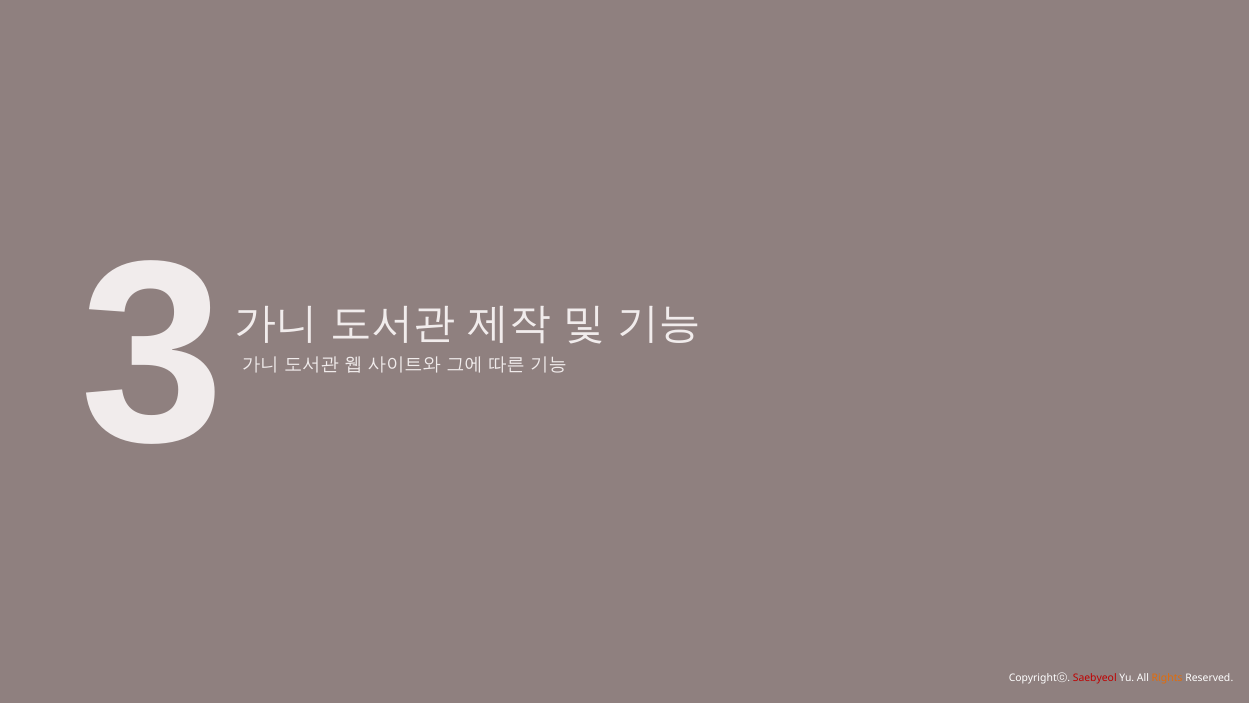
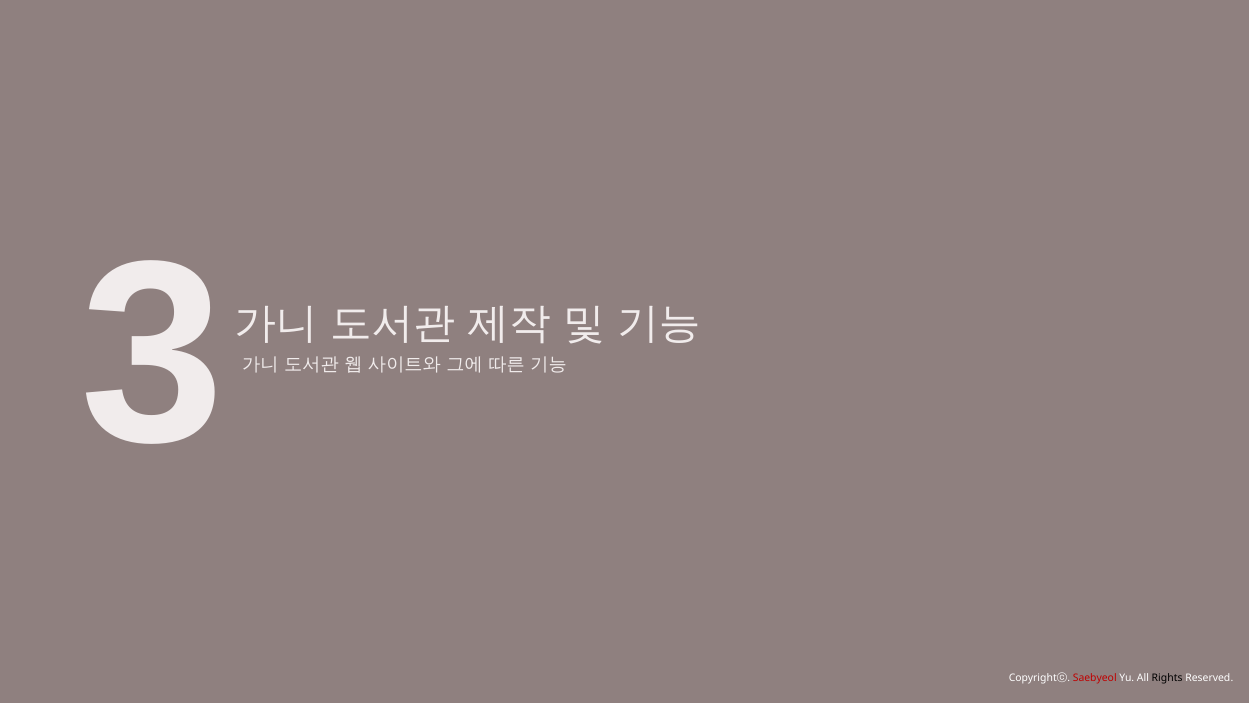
Rights colour: orange -> black
